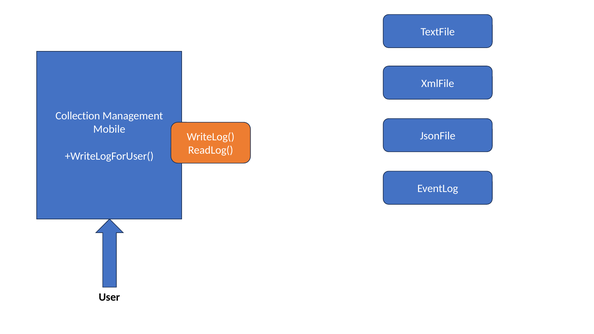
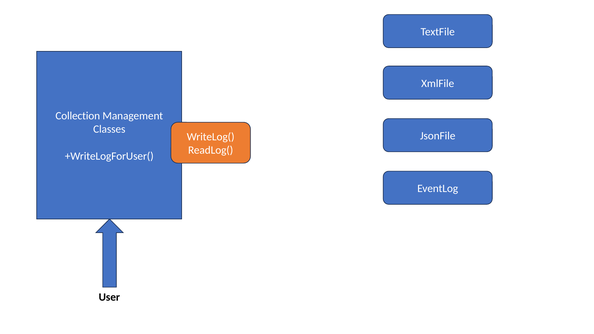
Mobile: Mobile -> Classes
